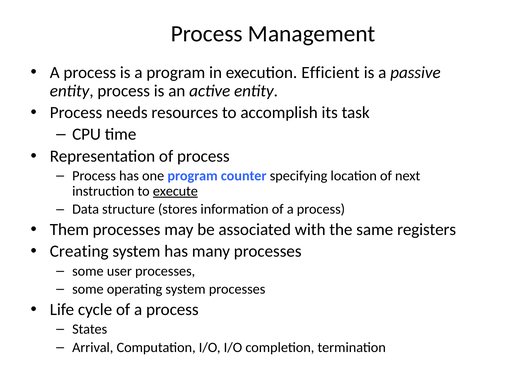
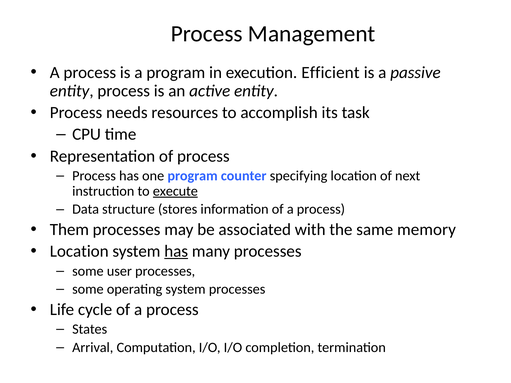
registers: registers -> memory
Creating at (79, 251): Creating -> Location
has at (176, 251) underline: none -> present
